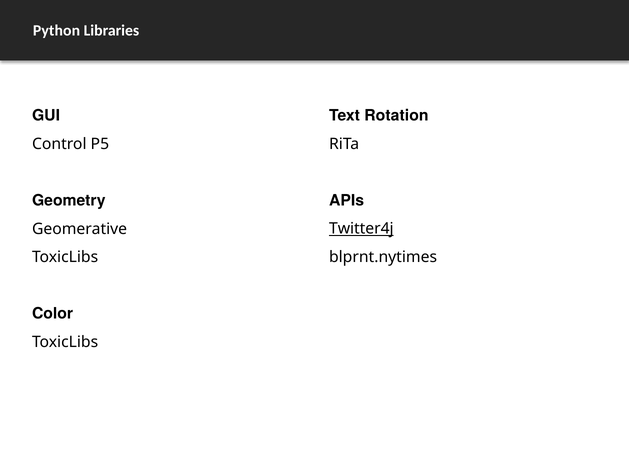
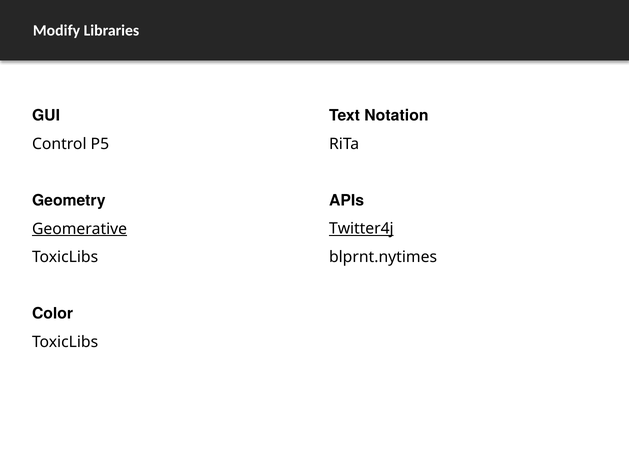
Python: Python -> Modify
Rotation: Rotation -> Notation
Geomerative underline: none -> present
